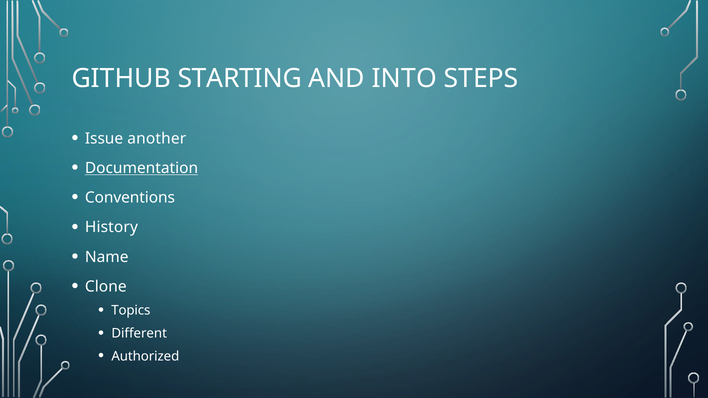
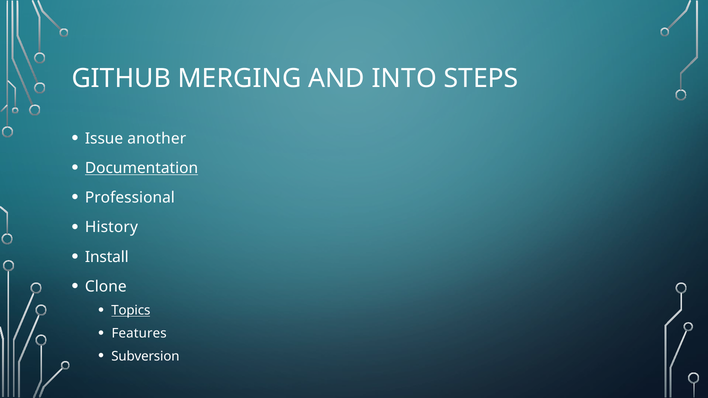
STARTING: STARTING -> MERGING
Conventions: Conventions -> Professional
Name: Name -> Install
Topics underline: none -> present
Different: Different -> Features
Authorized: Authorized -> Subversion
